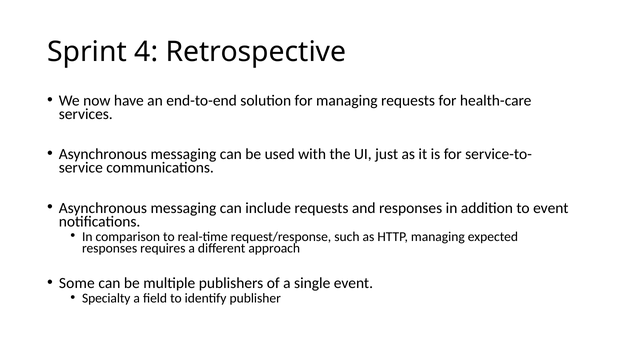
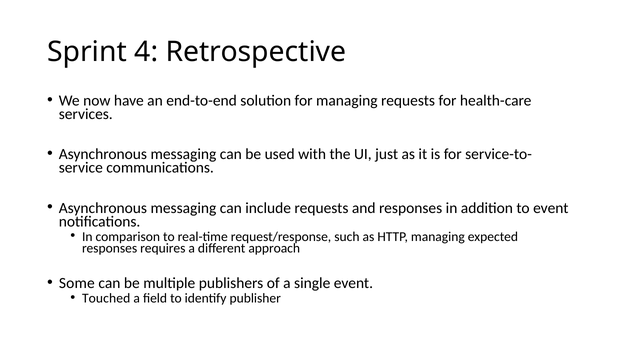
Specialty: Specialty -> Touched
